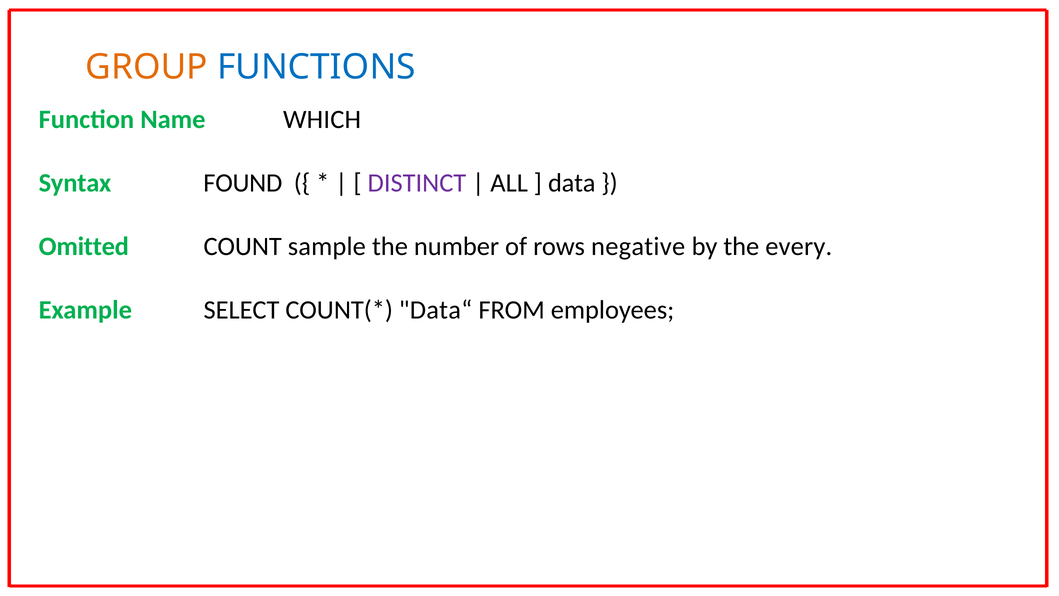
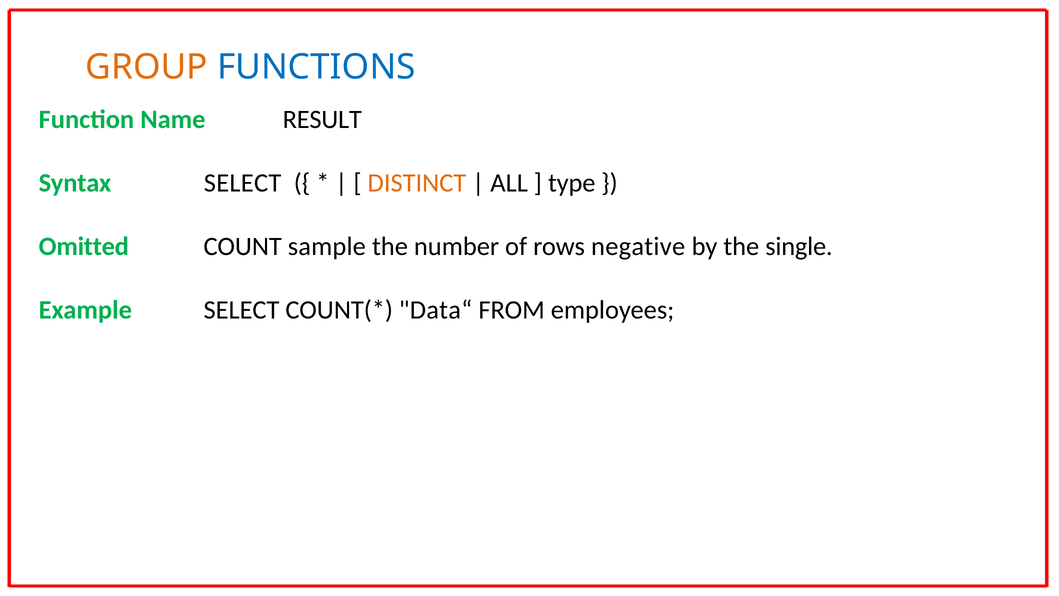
WHICH: WHICH -> RESULT
Syntax FOUND: FOUND -> SELECT
DISTINCT colour: purple -> orange
data: data -> type
every: every -> single
